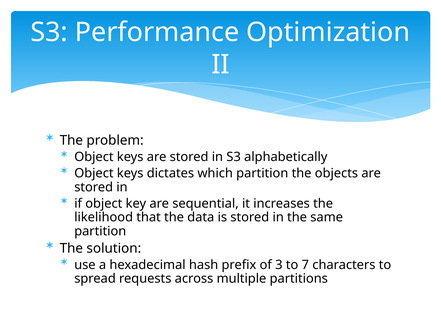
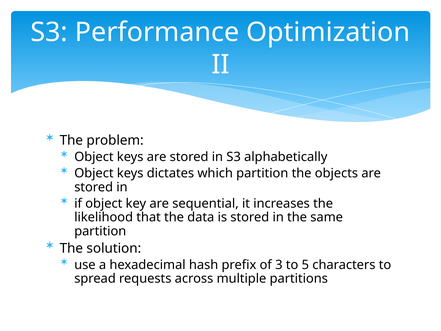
7: 7 -> 5
